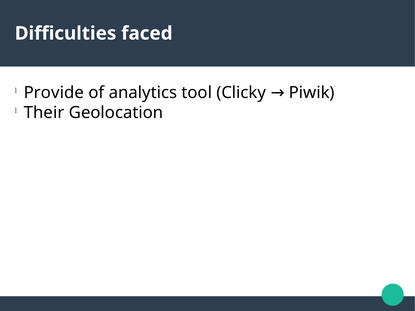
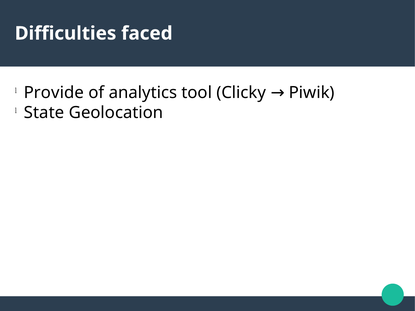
Their: Their -> State
